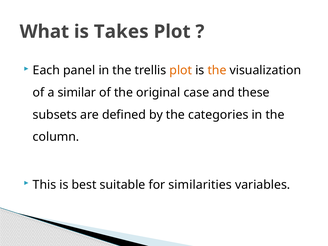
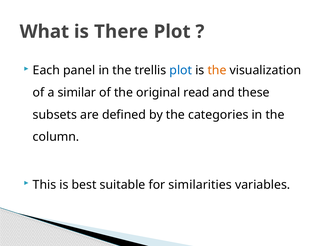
Takes: Takes -> There
plot at (181, 70) colour: orange -> blue
case: case -> read
